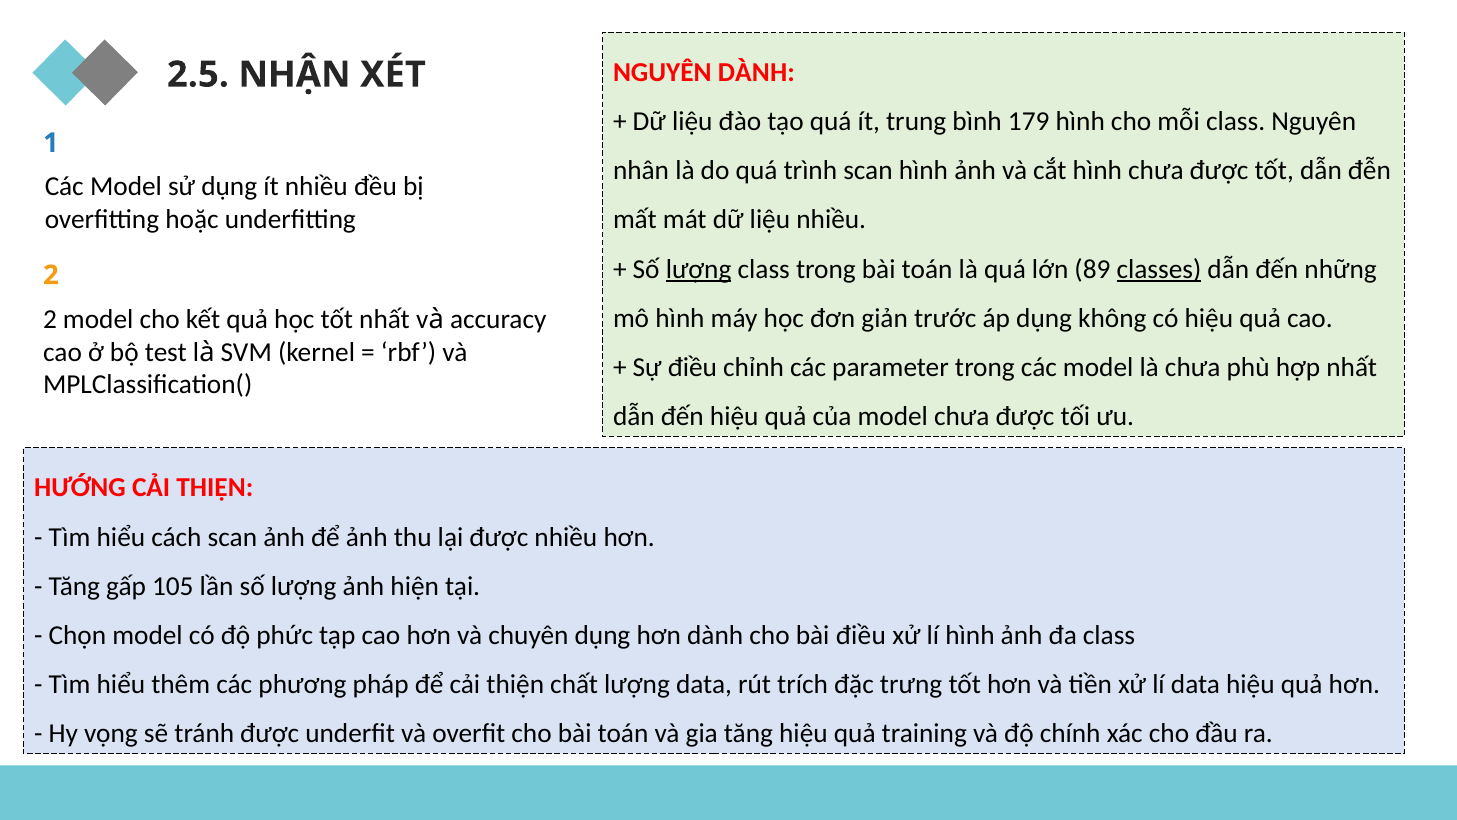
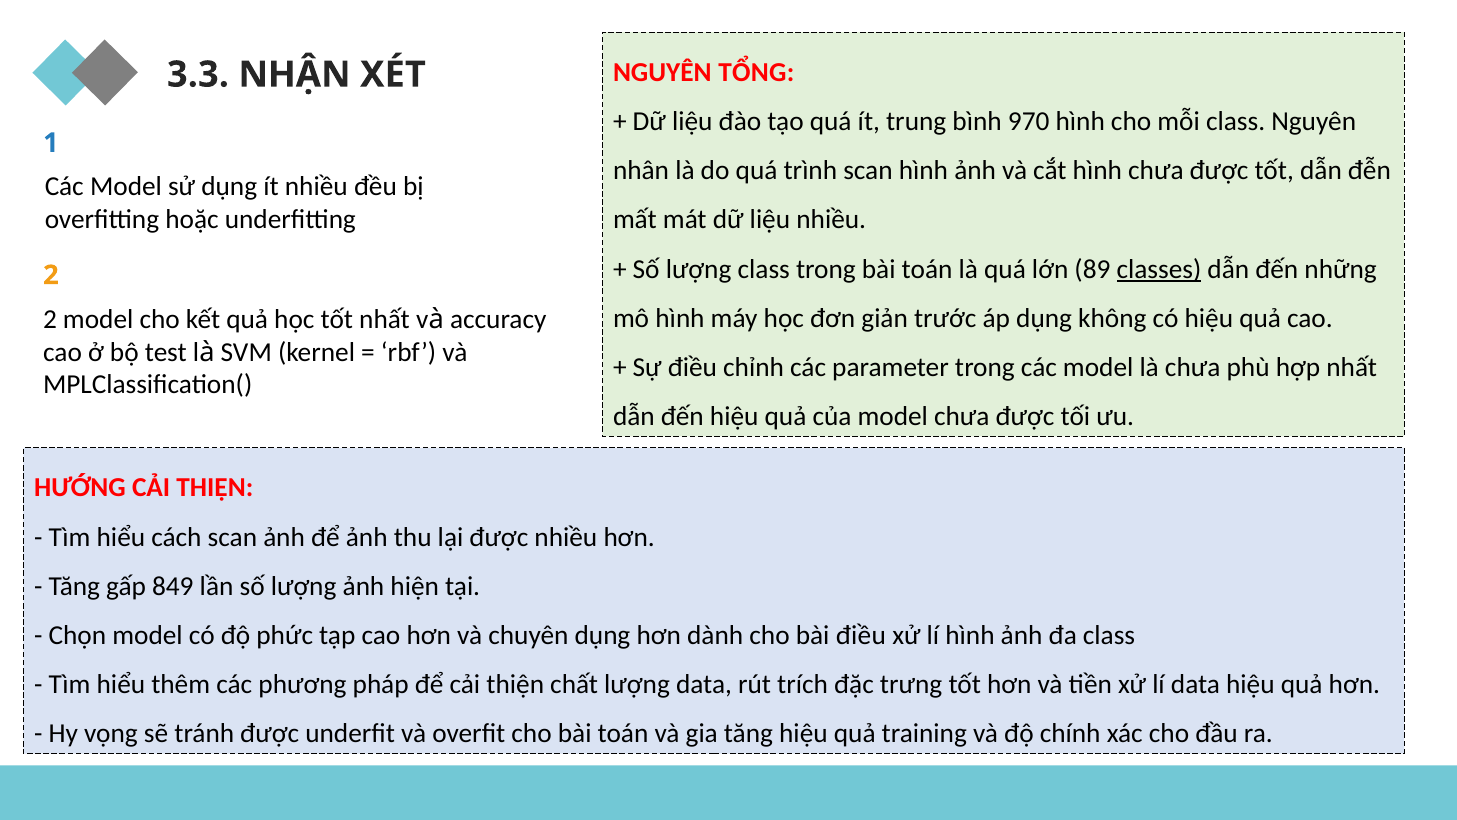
2.5: 2.5 -> 3.3
NGUYÊN DÀNH: DÀNH -> TỔNG
179: 179 -> 970
lượng at (699, 269) underline: present -> none
105: 105 -> 849
